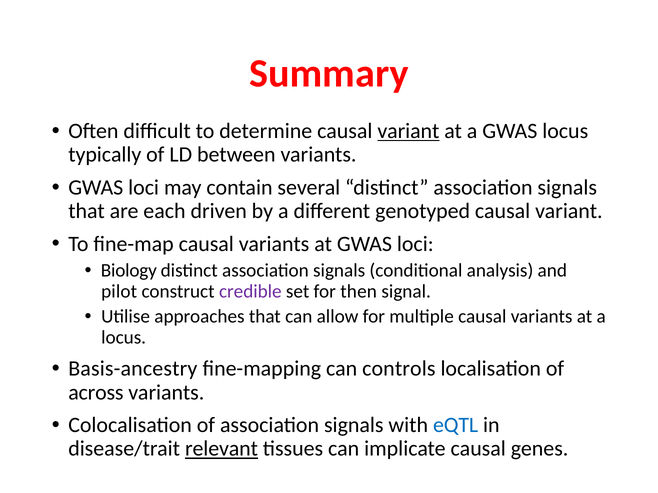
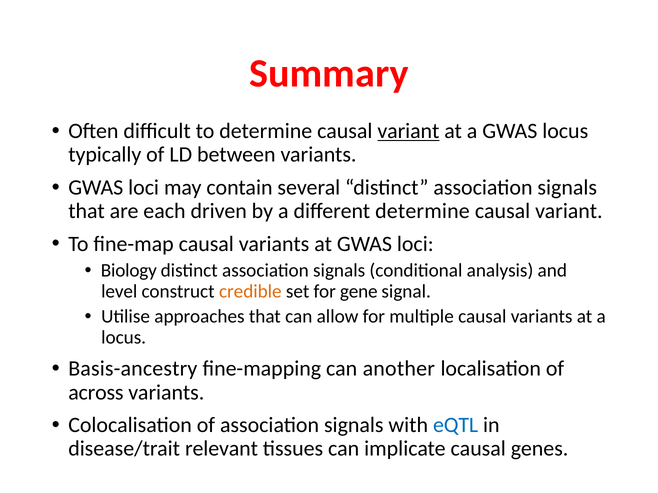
different genotyped: genotyped -> determine
pilot: pilot -> level
credible colour: purple -> orange
then: then -> gene
controls: controls -> another
relevant underline: present -> none
